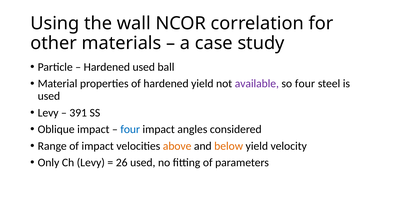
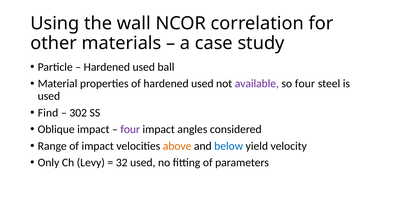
of hardened yield: yield -> used
Levy at (48, 113): Levy -> Find
391: 391 -> 302
four at (130, 130) colour: blue -> purple
below colour: orange -> blue
26: 26 -> 32
